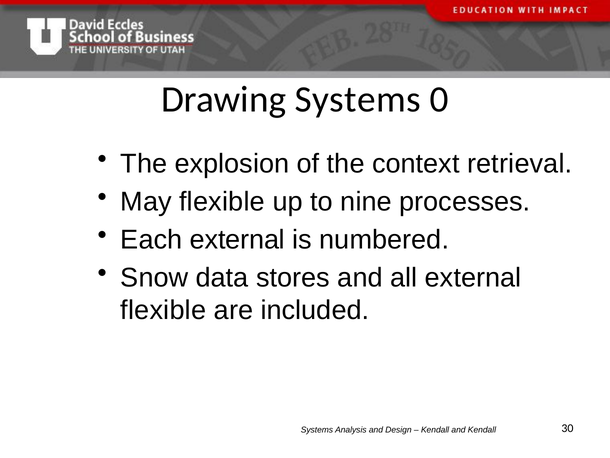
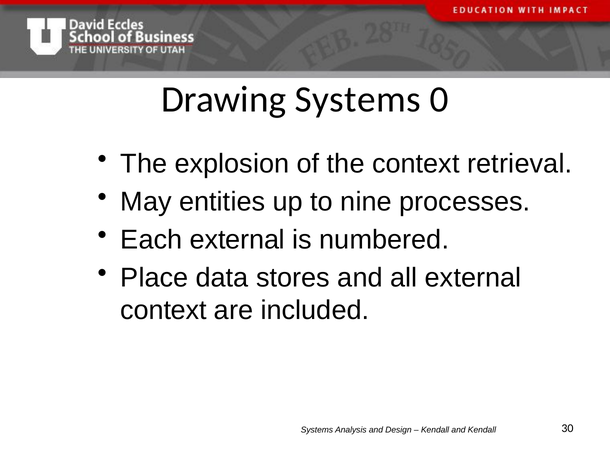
May flexible: flexible -> entities
Snow: Snow -> Place
flexible at (163, 310): flexible -> context
